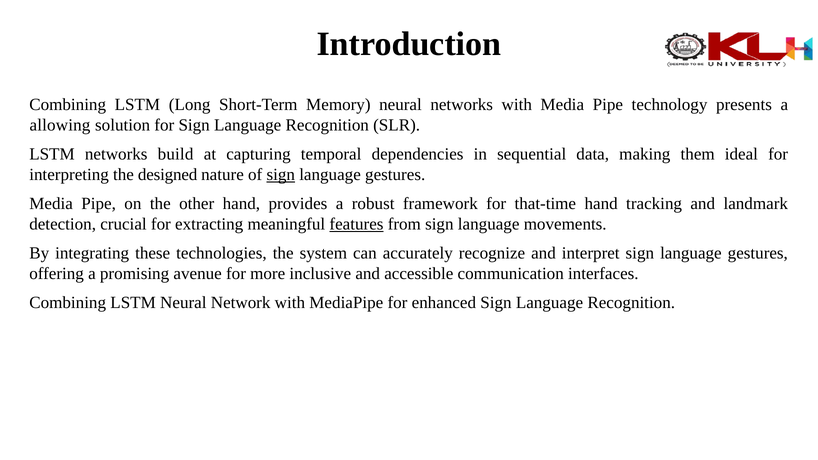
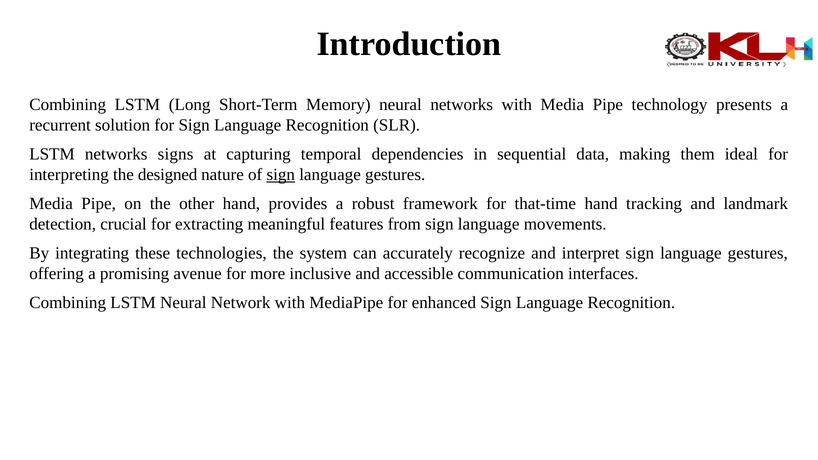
allowing: allowing -> recurrent
build: build -> signs
features underline: present -> none
